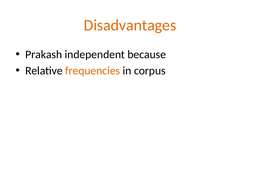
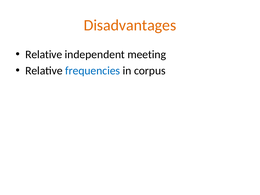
Prakash at (44, 55): Prakash -> Relative
because: because -> meeting
frequencies colour: orange -> blue
